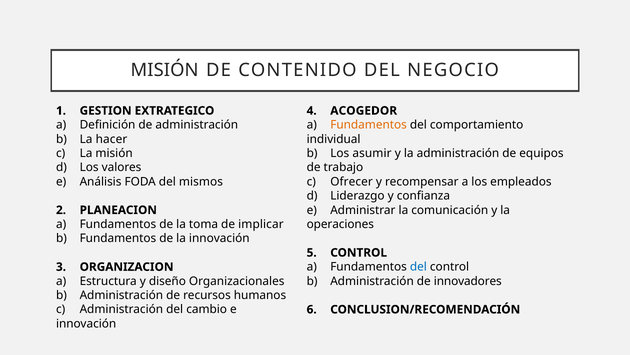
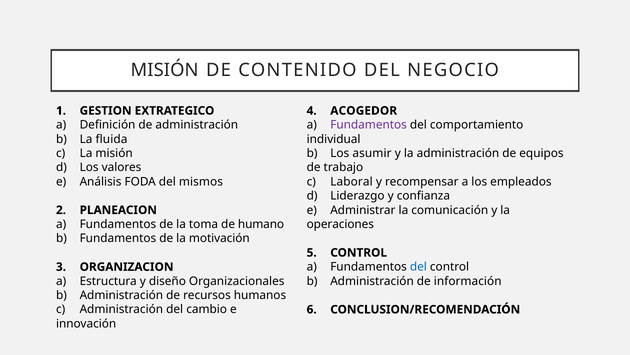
Fundamentos at (369, 125) colour: orange -> purple
hacer: hacer -> fluida
Ofrecer: Ofrecer -> Laboral
implicar: implicar -> humano
la innovación: innovación -> motivación
innovadores: innovadores -> información
